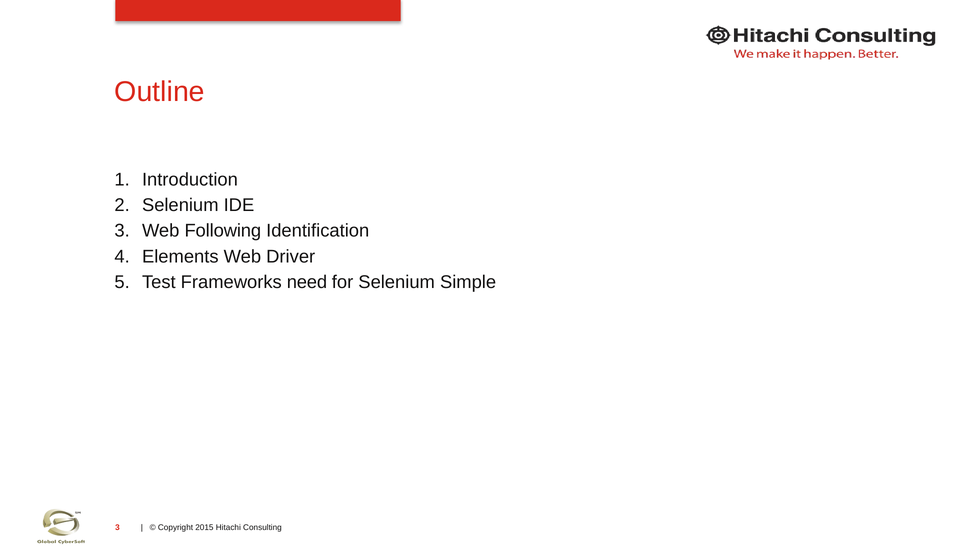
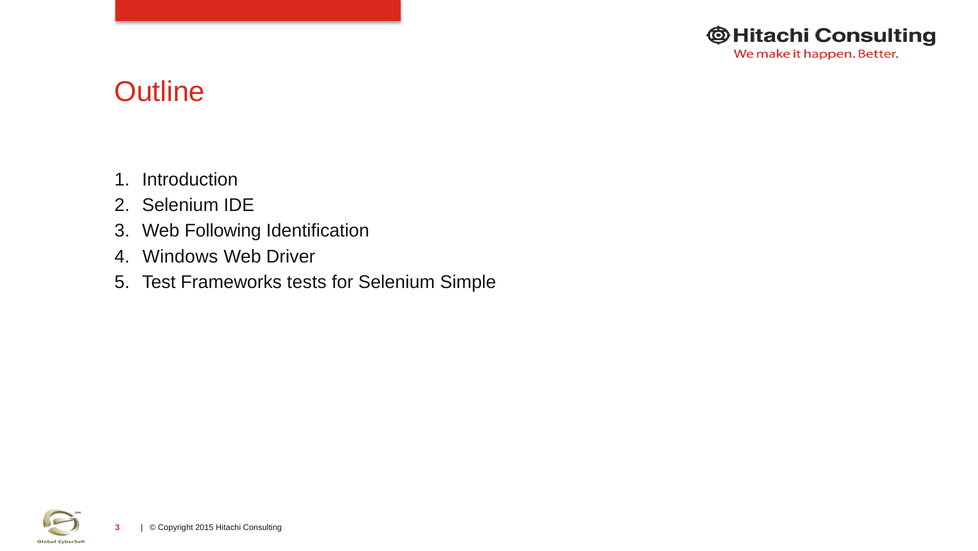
Elements: Elements -> Windows
need: need -> tests
